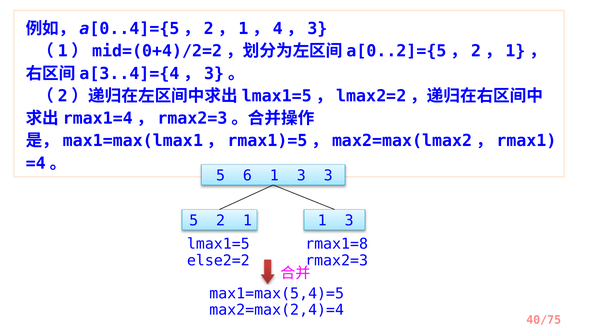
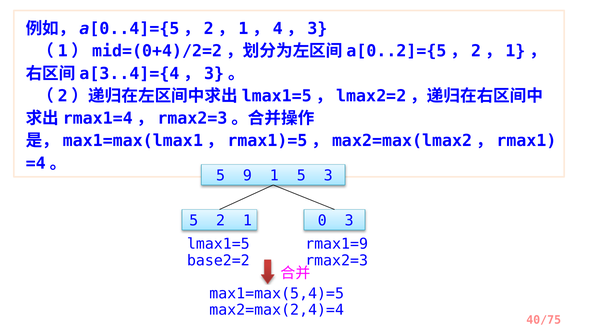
6: 6 -> 9
3 at (301, 175): 3 -> 5
1 1: 1 -> 0
rmax1=8: rmax1=8 -> rmax1=9
else2=2: else2=2 -> base2=2
